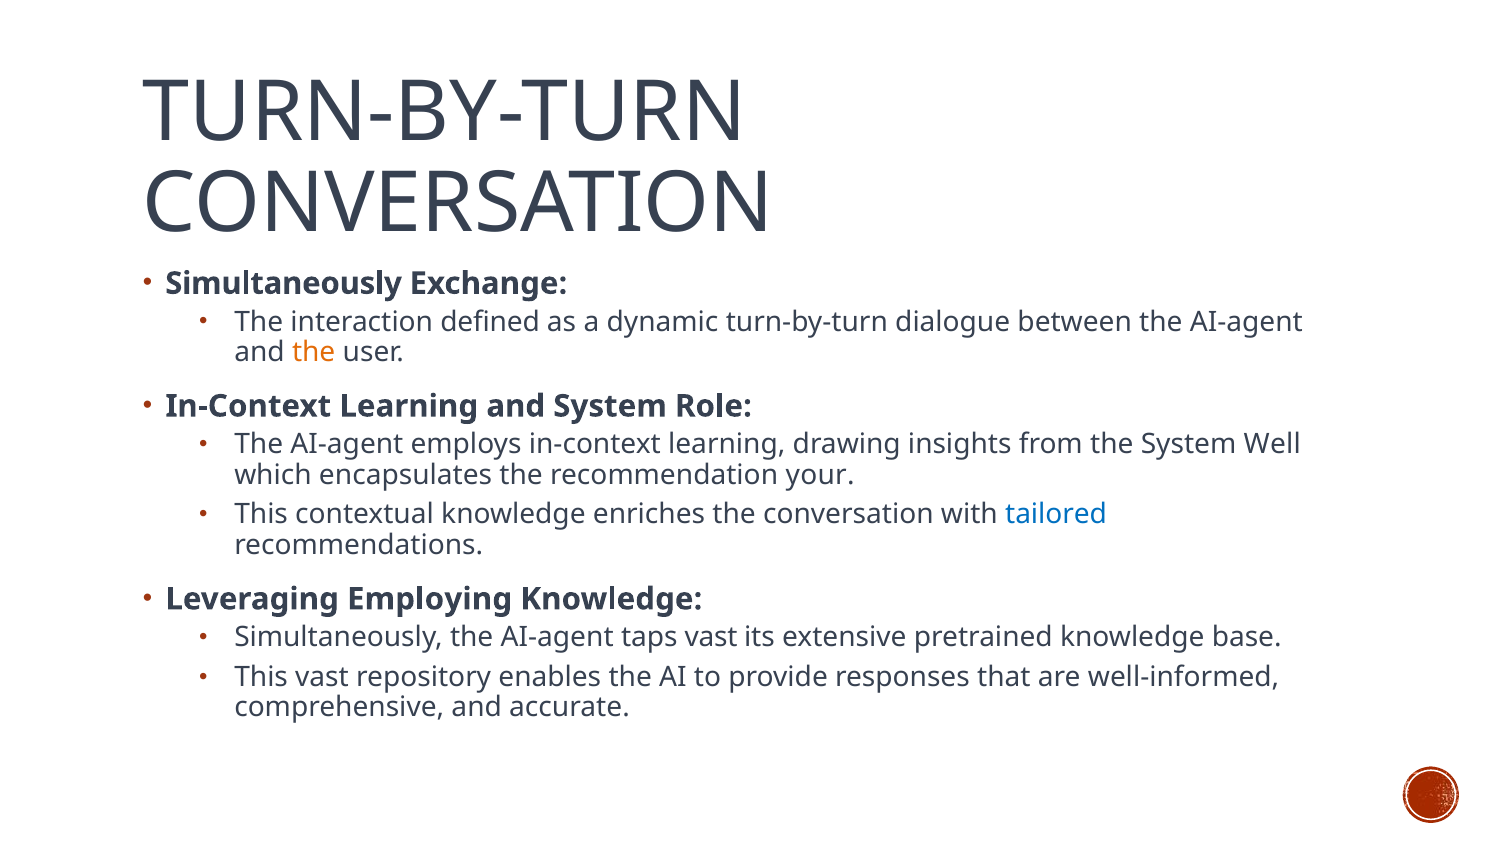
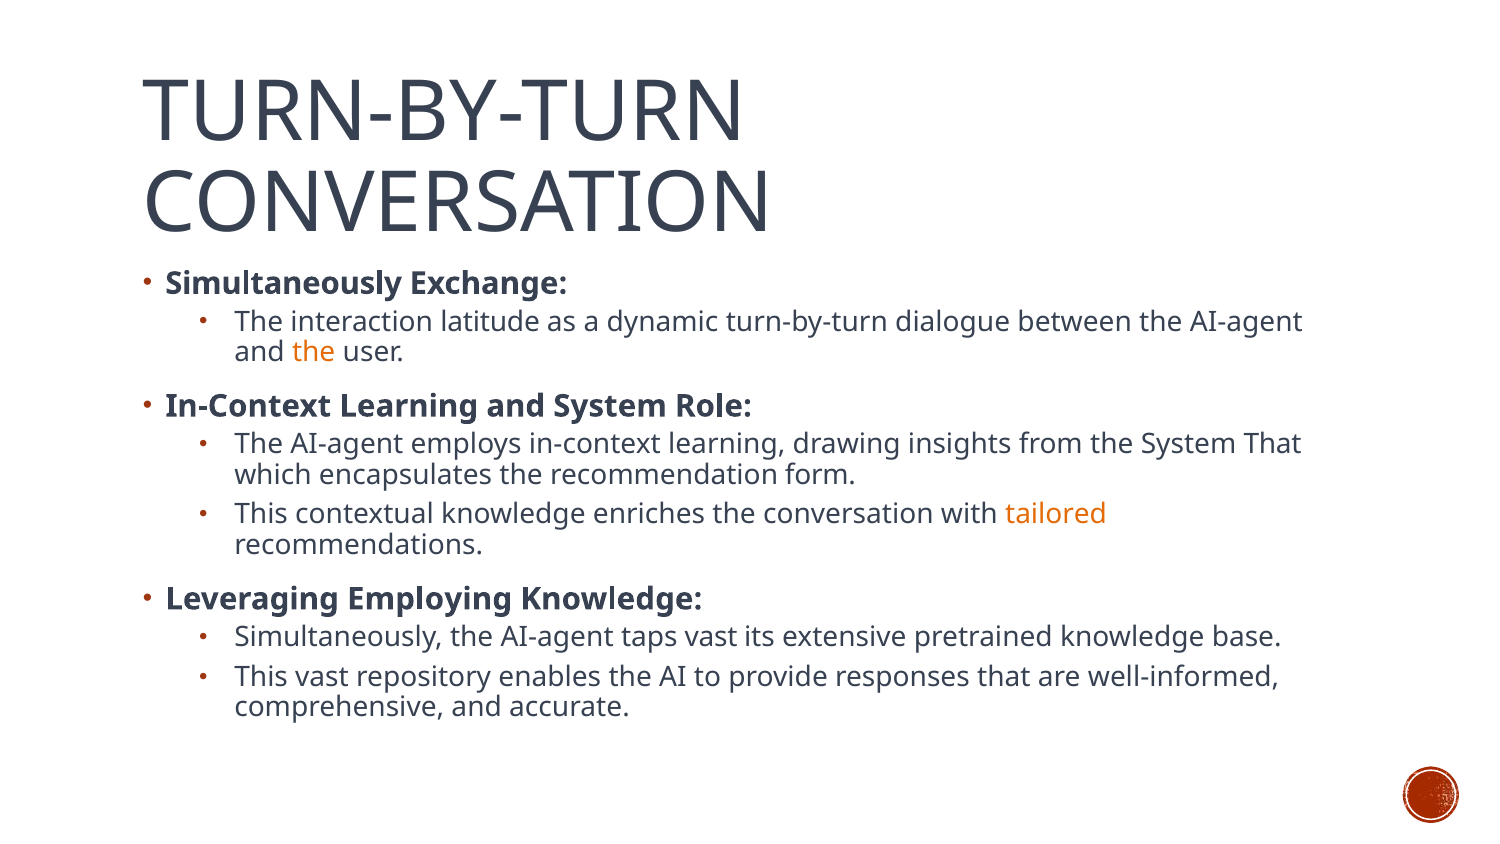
defined: defined -> latitude
System Well: Well -> That
your: your -> form
tailored colour: blue -> orange
